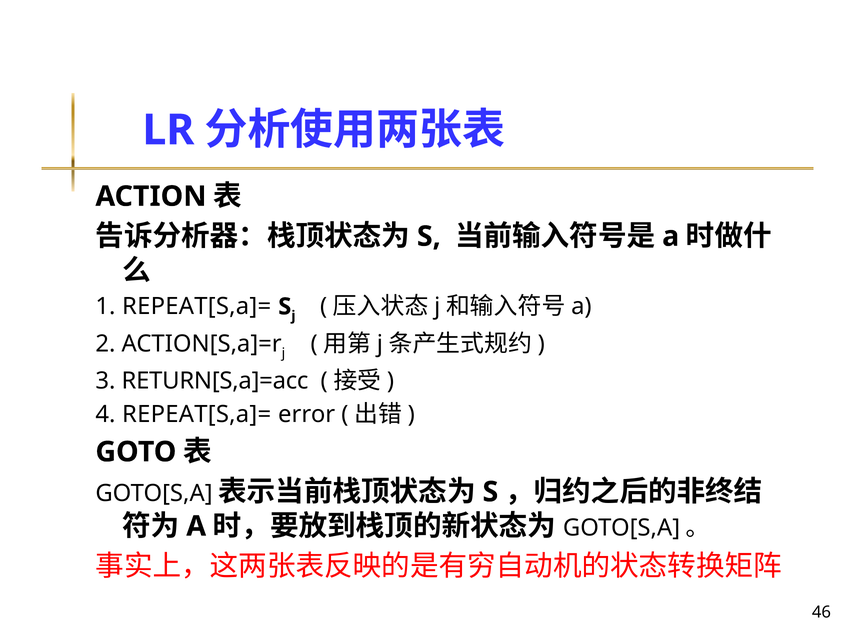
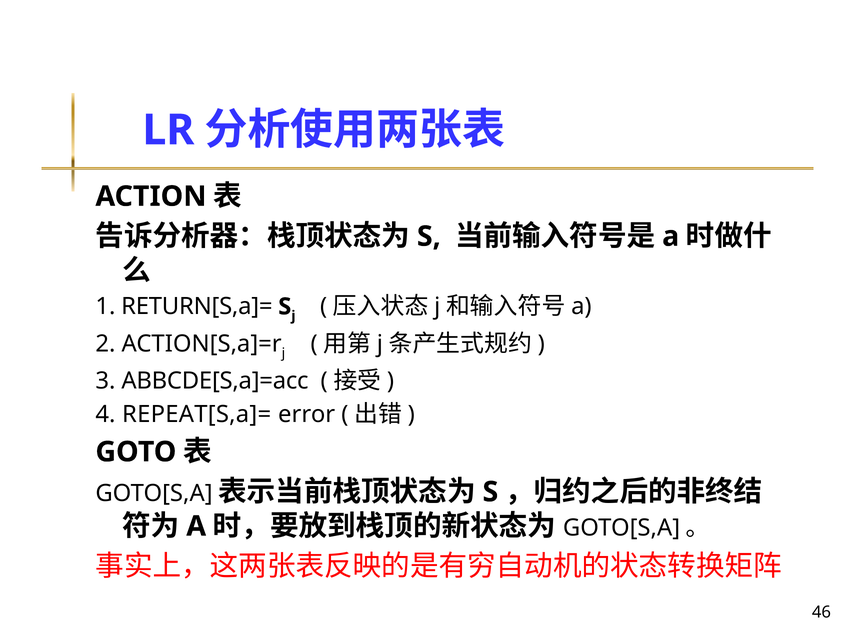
1 REPEAT[S,a]=: REPEAT[S,a]= -> RETURN[S,a]=
RETURN[S,a]=acc: RETURN[S,a]=acc -> ABBCDE[S,a]=acc
